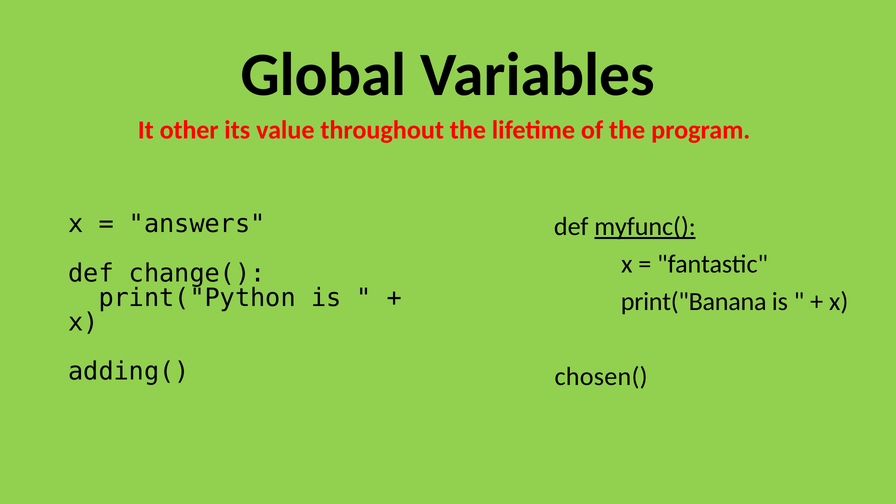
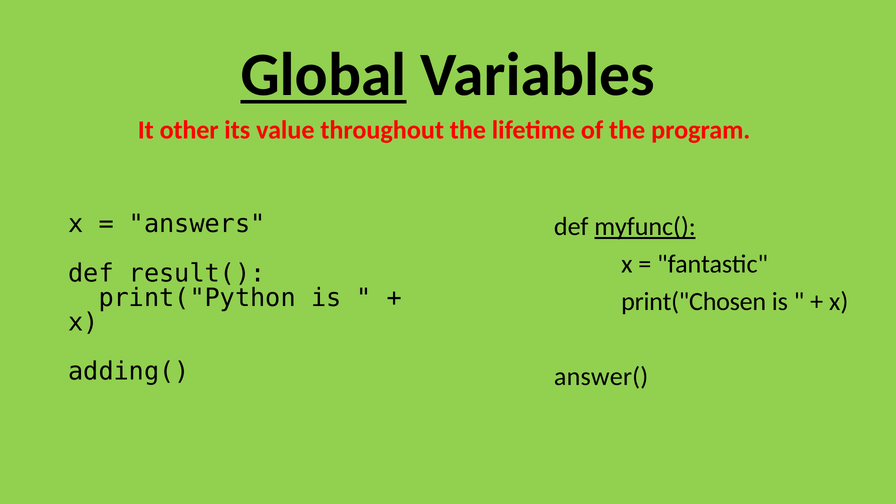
Global underline: none -> present
change(: change( -> result(
print("Banana: print("Banana -> print("Chosen
chosen(: chosen( -> answer(
